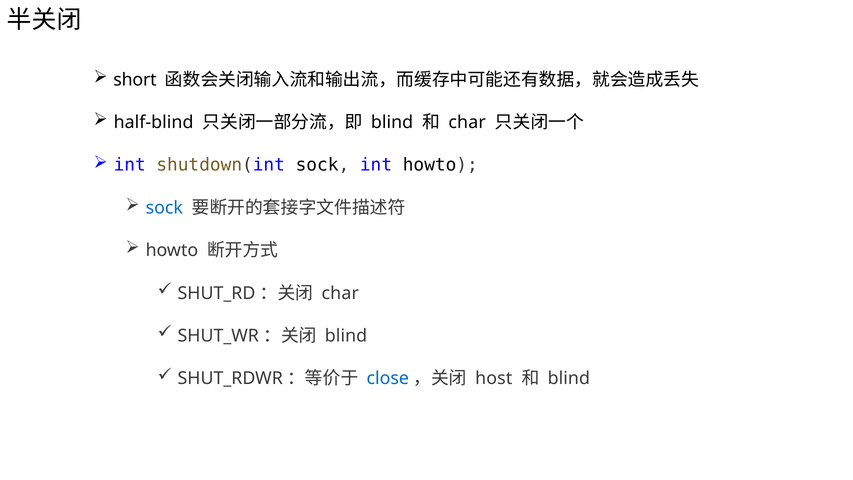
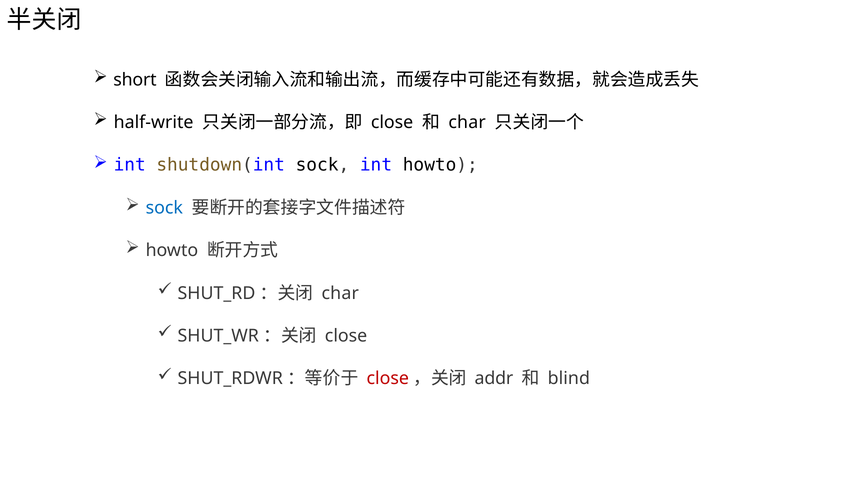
half-blind: half-blind -> half-write
blind at (392, 122): blind -> close
blind at (346, 336): blind -> close
close at (388, 378) colour: blue -> red
host: host -> addr
